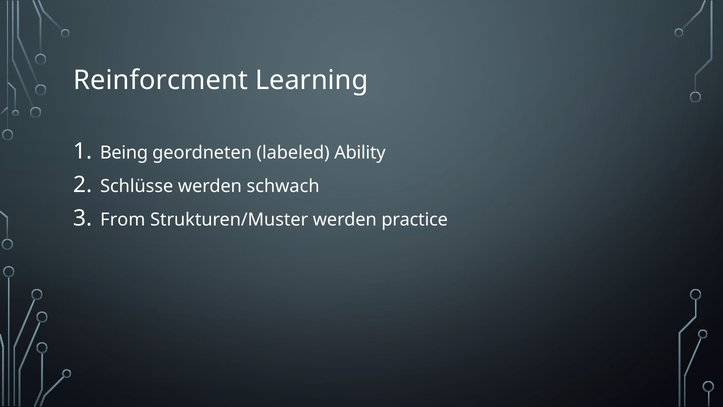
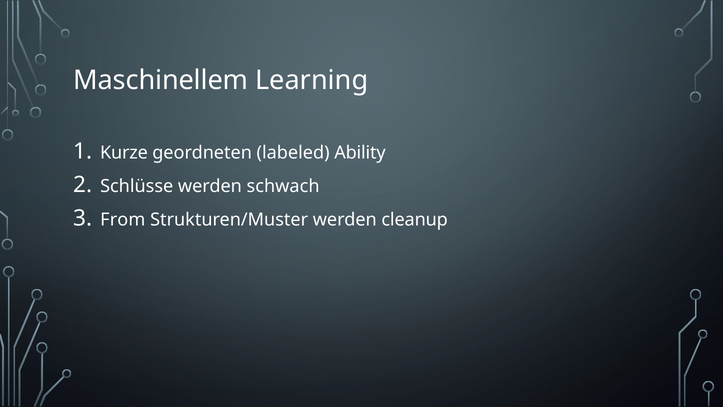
Reinforcment: Reinforcment -> Maschinellem
Being: Being -> Kurze
practice: practice -> cleanup
